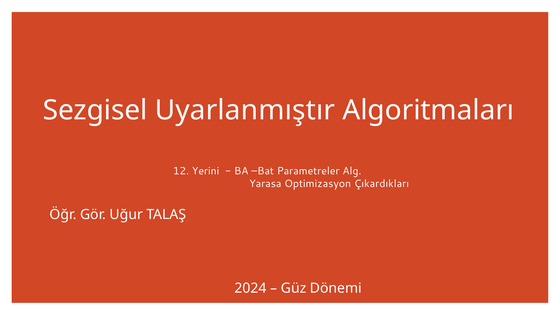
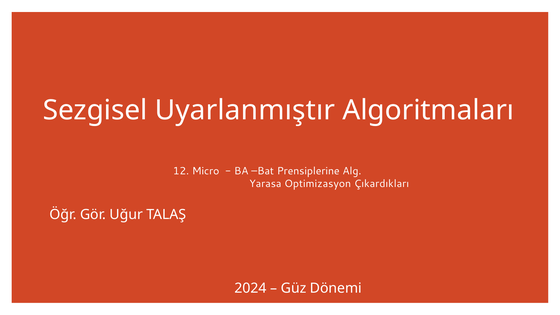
Yerini: Yerini -> Micro
Parametreler: Parametreler -> Prensiplerine
